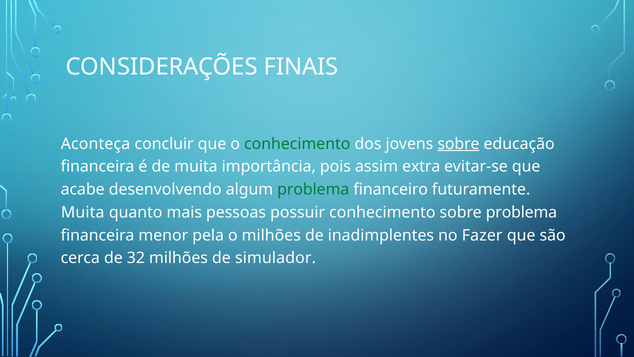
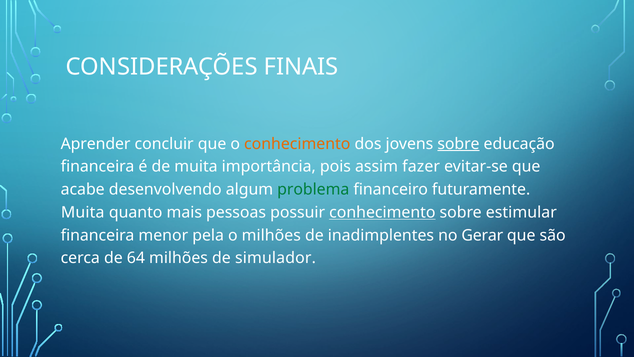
Aconteça: Aconteça -> Aprender
conhecimento at (297, 144) colour: green -> orange
extra: extra -> fazer
conhecimento at (382, 212) underline: none -> present
sobre problema: problema -> estimular
Fazer: Fazer -> Gerar
32: 32 -> 64
